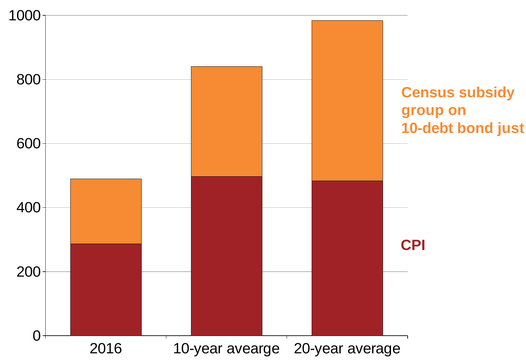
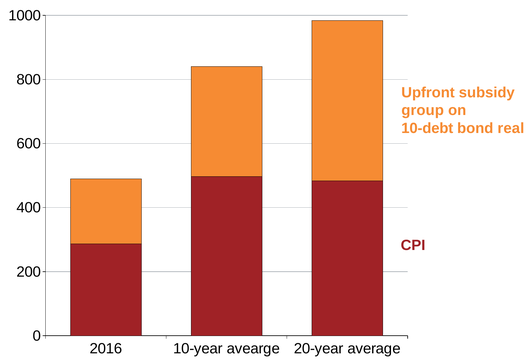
Census: Census -> Upfront
just: just -> real
